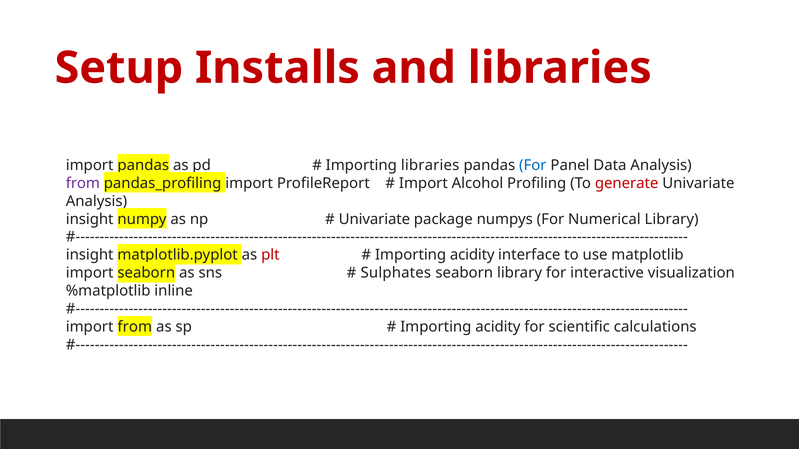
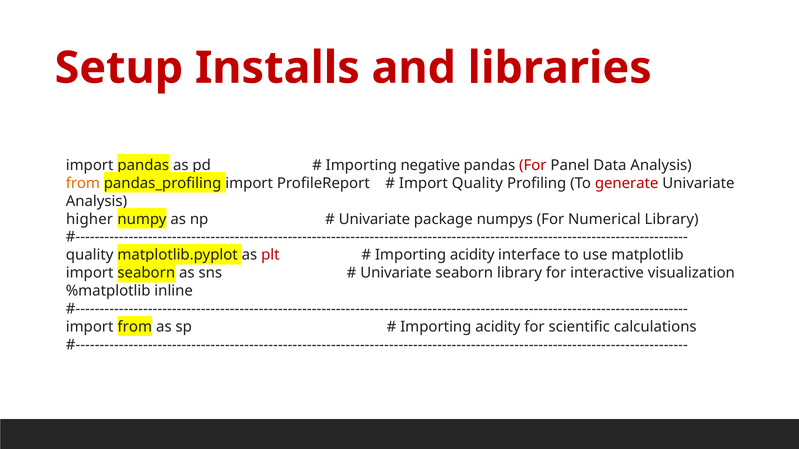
Importing libraries: libraries -> negative
For at (533, 165) colour: blue -> red
from at (83, 183) colour: purple -> orange
Import Alcohol: Alcohol -> Quality
insight at (90, 219): insight -> higher
insight at (90, 255): insight -> quality
Sulphates at (396, 273): Sulphates -> Univariate
